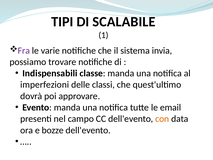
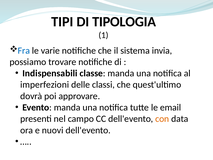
SCALABILE: SCALABILE -> TIPOLOGIA
Fra colour: purple -> blue
bozze: bozze -> nuovi
